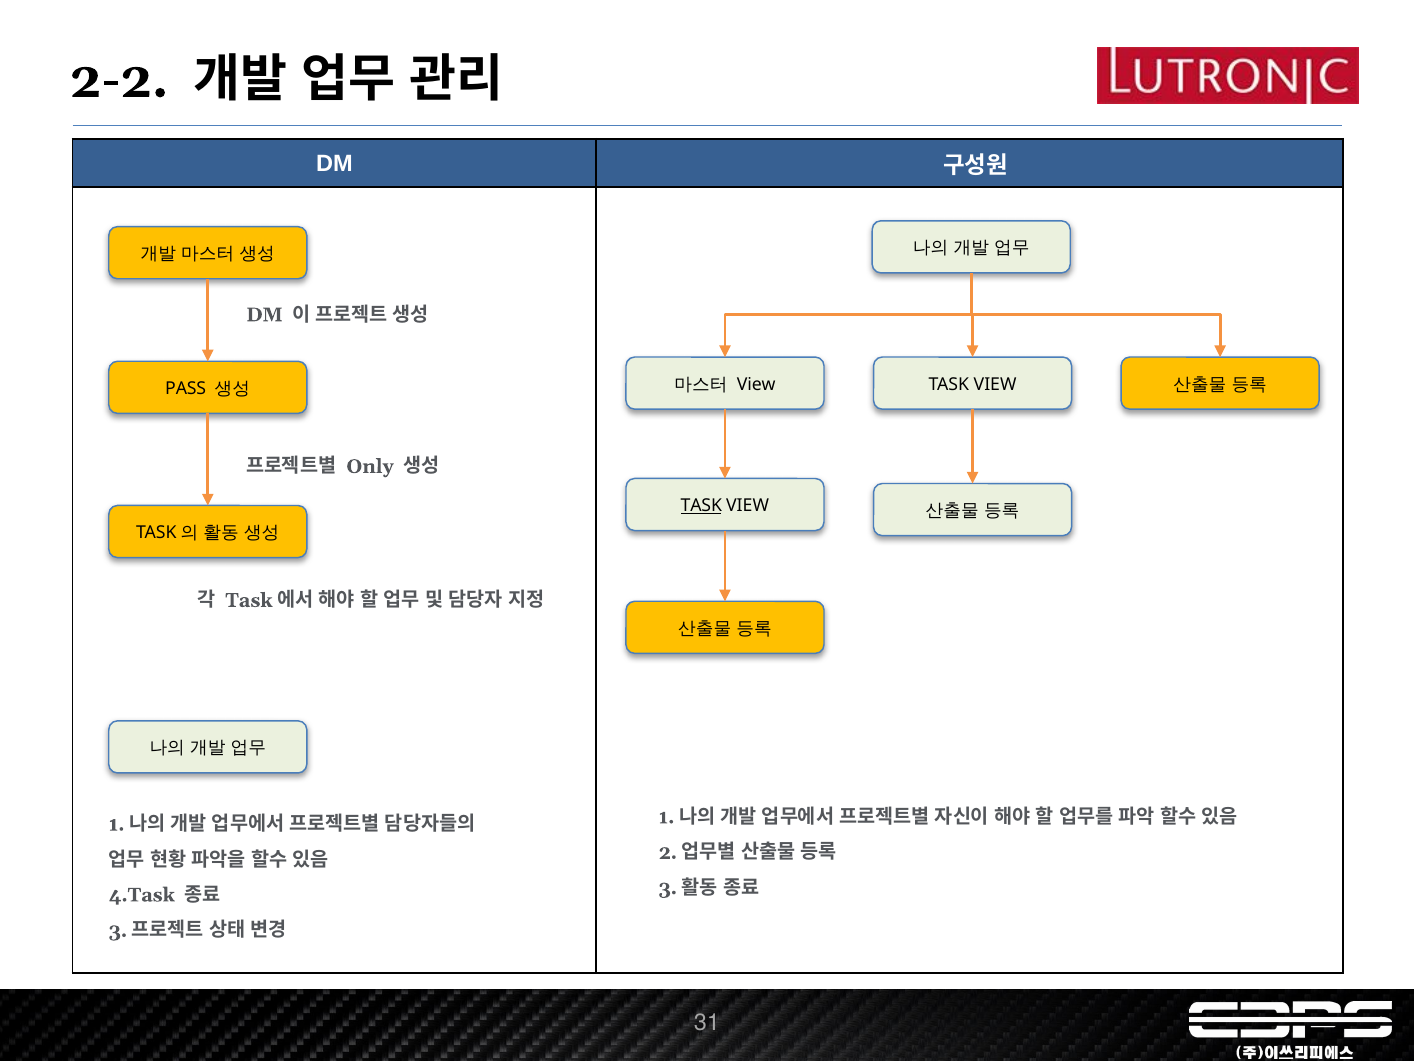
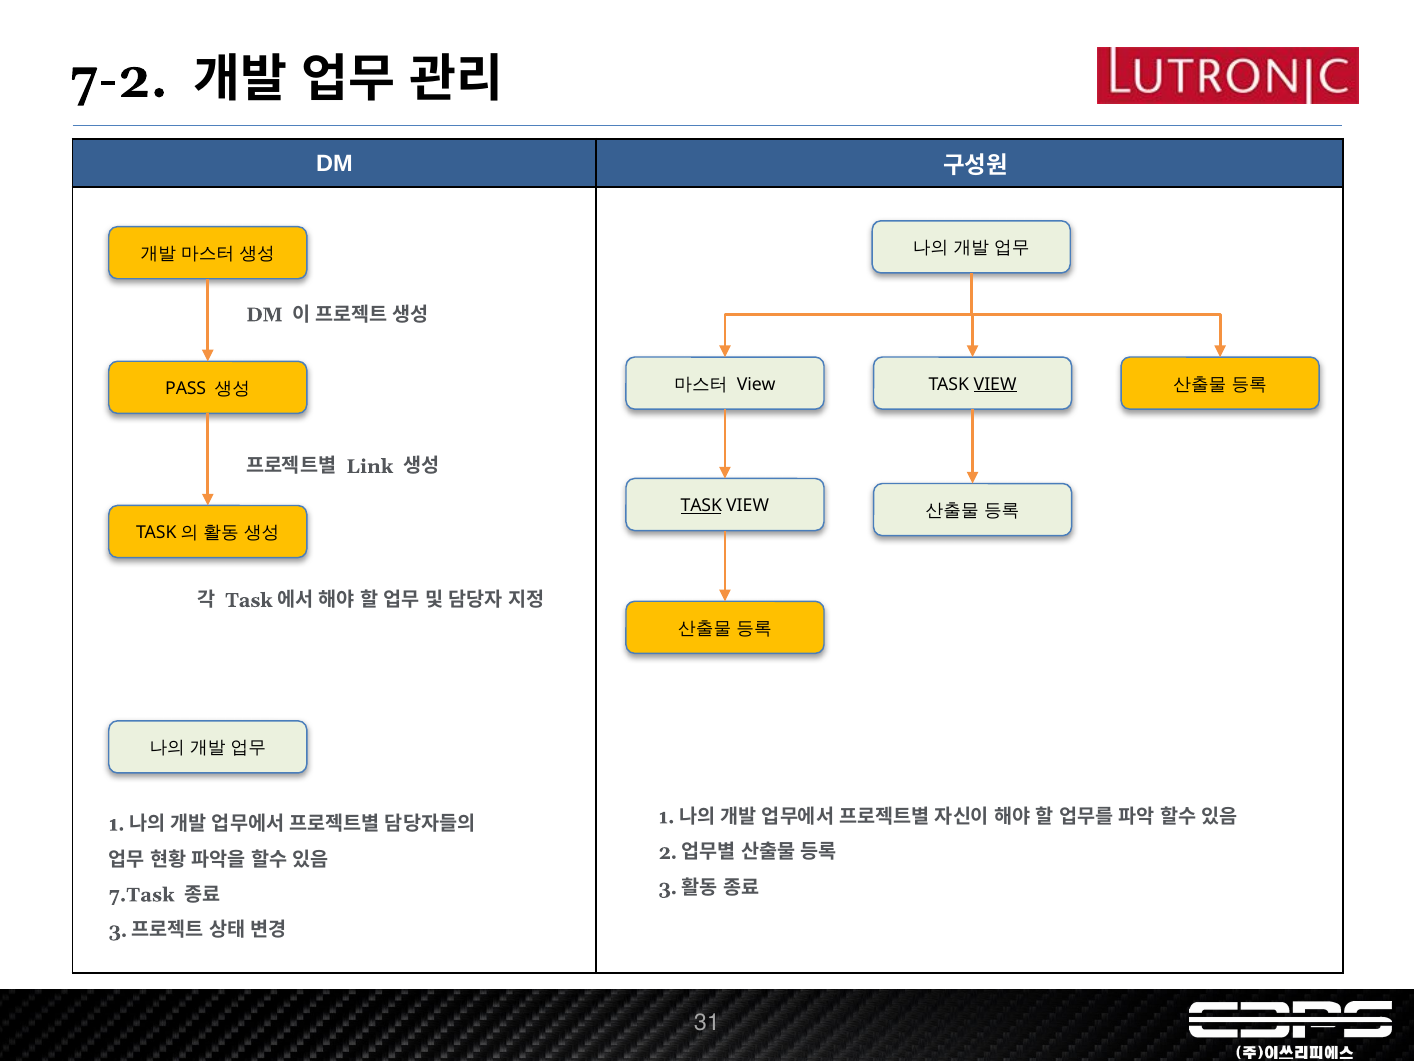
2-2: 2-2 -> 7-2
VIEW at (995, 384) underline: none -> present
Only: Only -> Link
4.Task: 4.Task -> 7.Task
